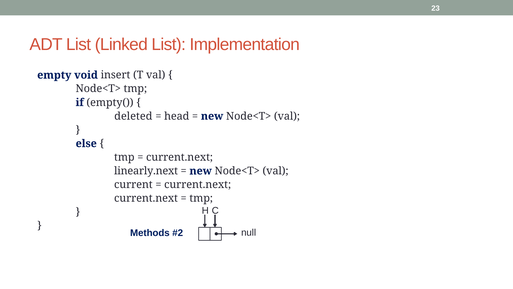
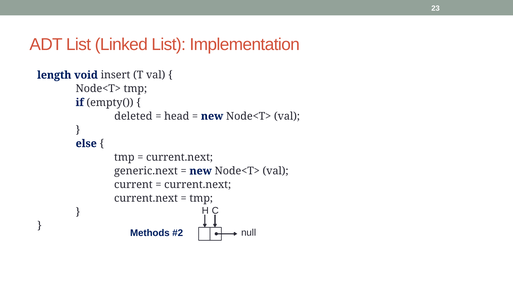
empty: empty -> length
linearly.next: linearly.next -> generic.next
